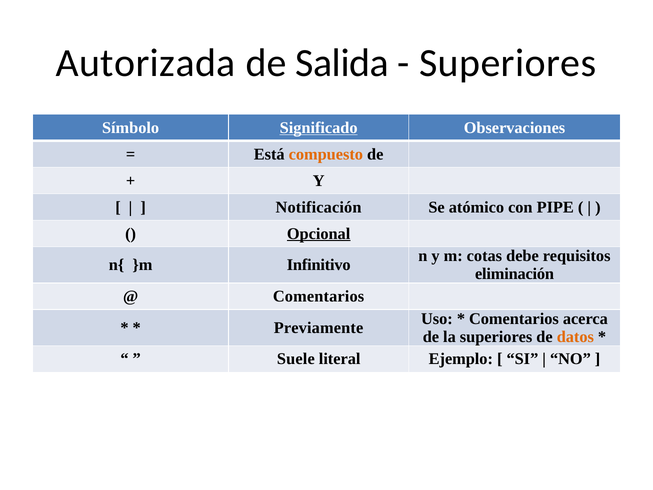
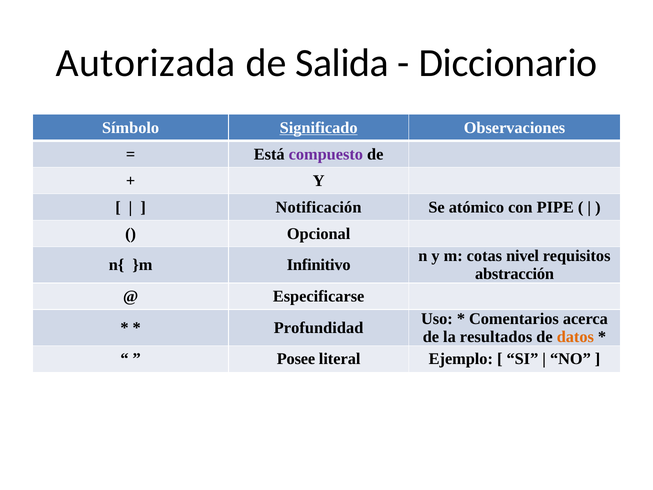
Superiores at (508, 63): Superiores -> Diccionario
compuesto colour: orange -> purple
Opcional underline: present -> none
debe: debe -> nivel
eliminación: eliminación -> abstracción
Comentarios at (319, 296): Comentarios -> Especificarse
Previamente: Previamente -> Profundidad
la superiores: superiores -> resultados
Suele: Suele -> Posee
